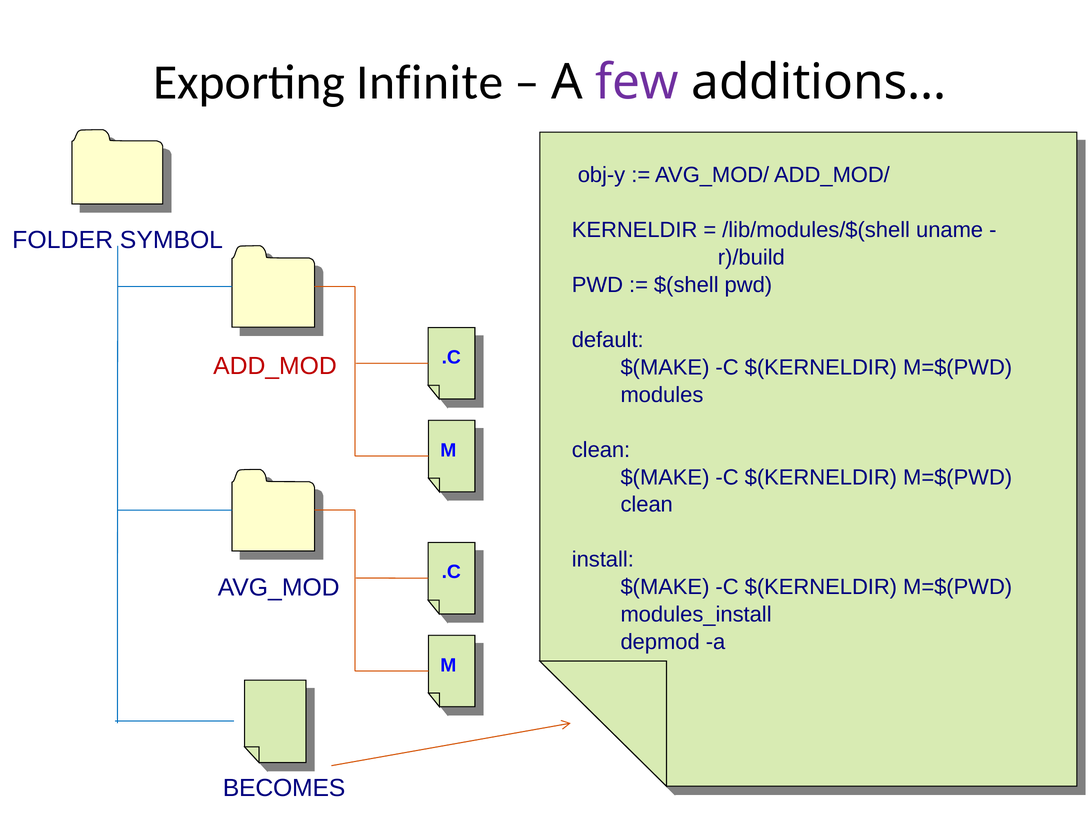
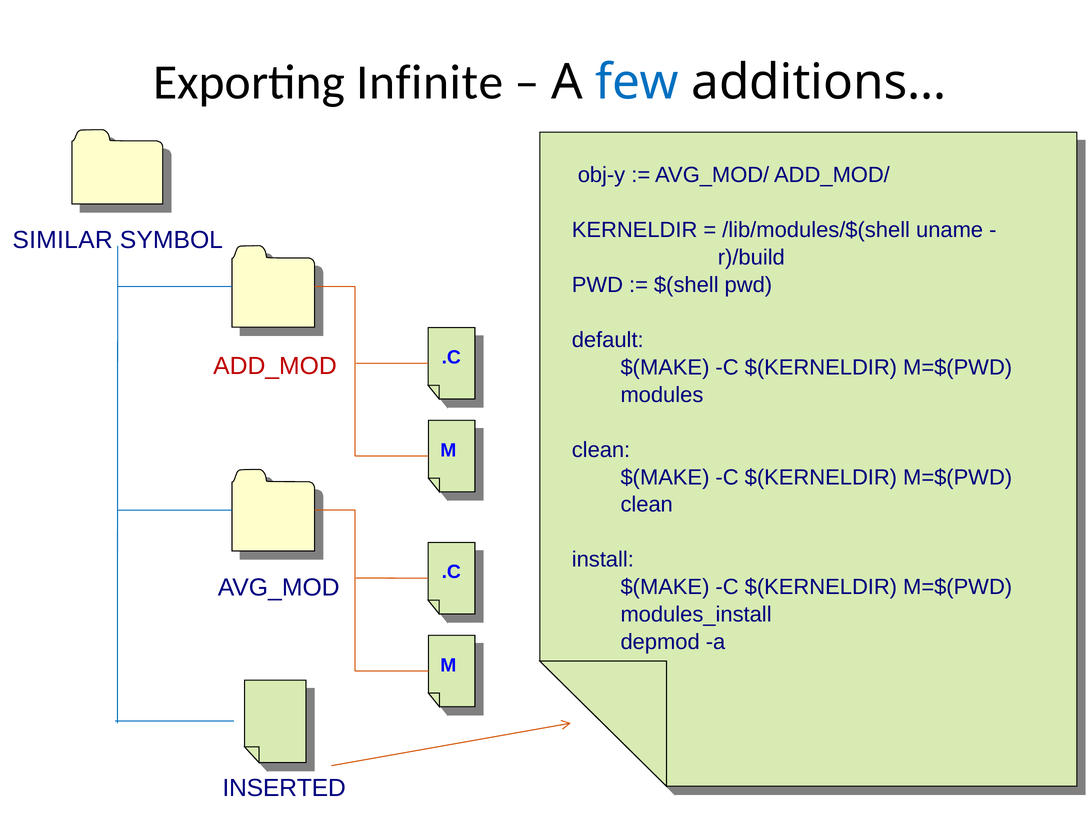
few colour: purple -> blue
FOLDER: FOLDER -> SIMILAR
BECOMES: BECOMES -> INSERTED
